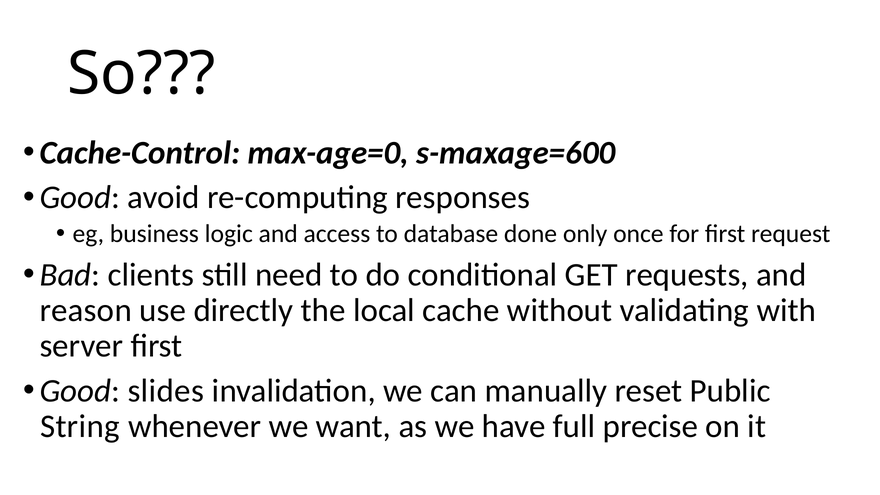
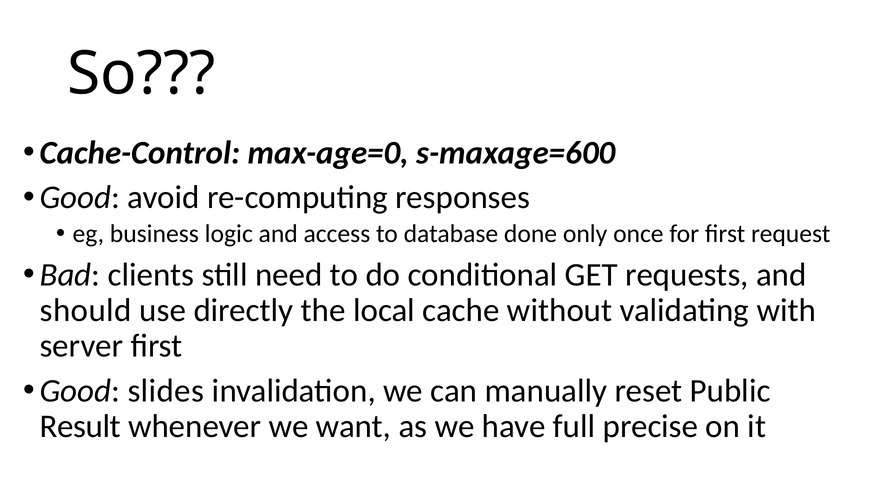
reason: reason -> should
String: String -> Result
